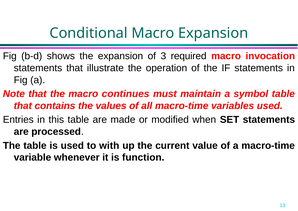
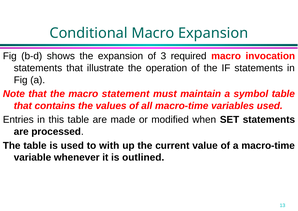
continues: continues -> statement
function: function -> outlined
